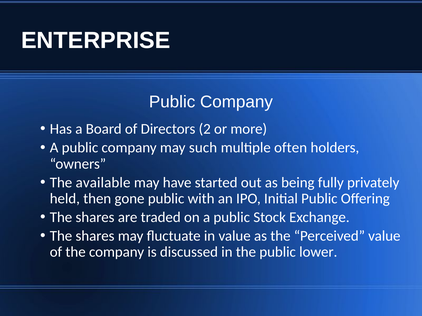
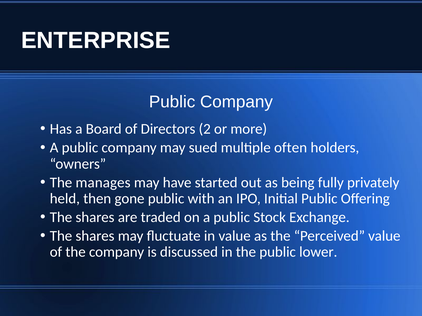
such: such -> sued
available: available -> manages
